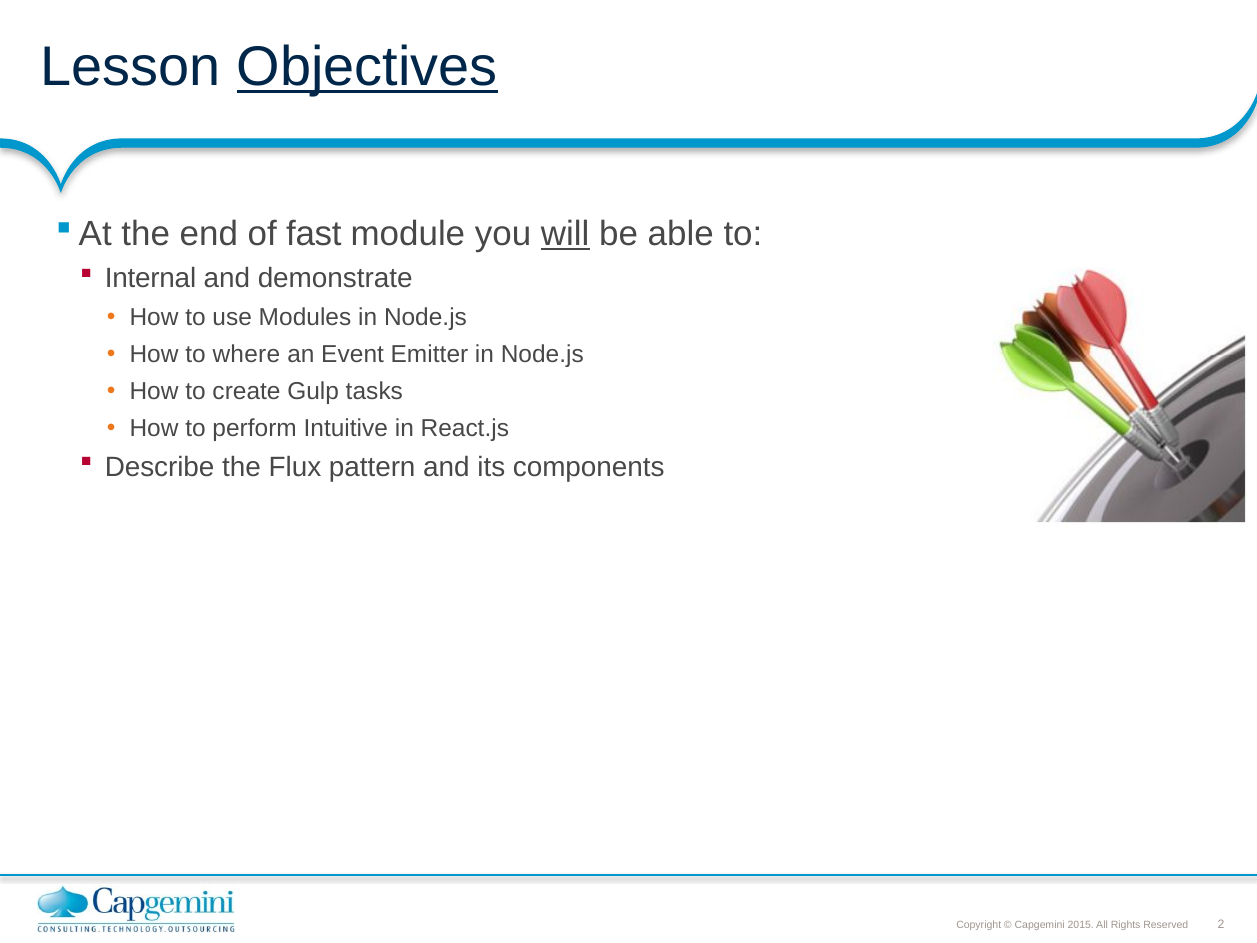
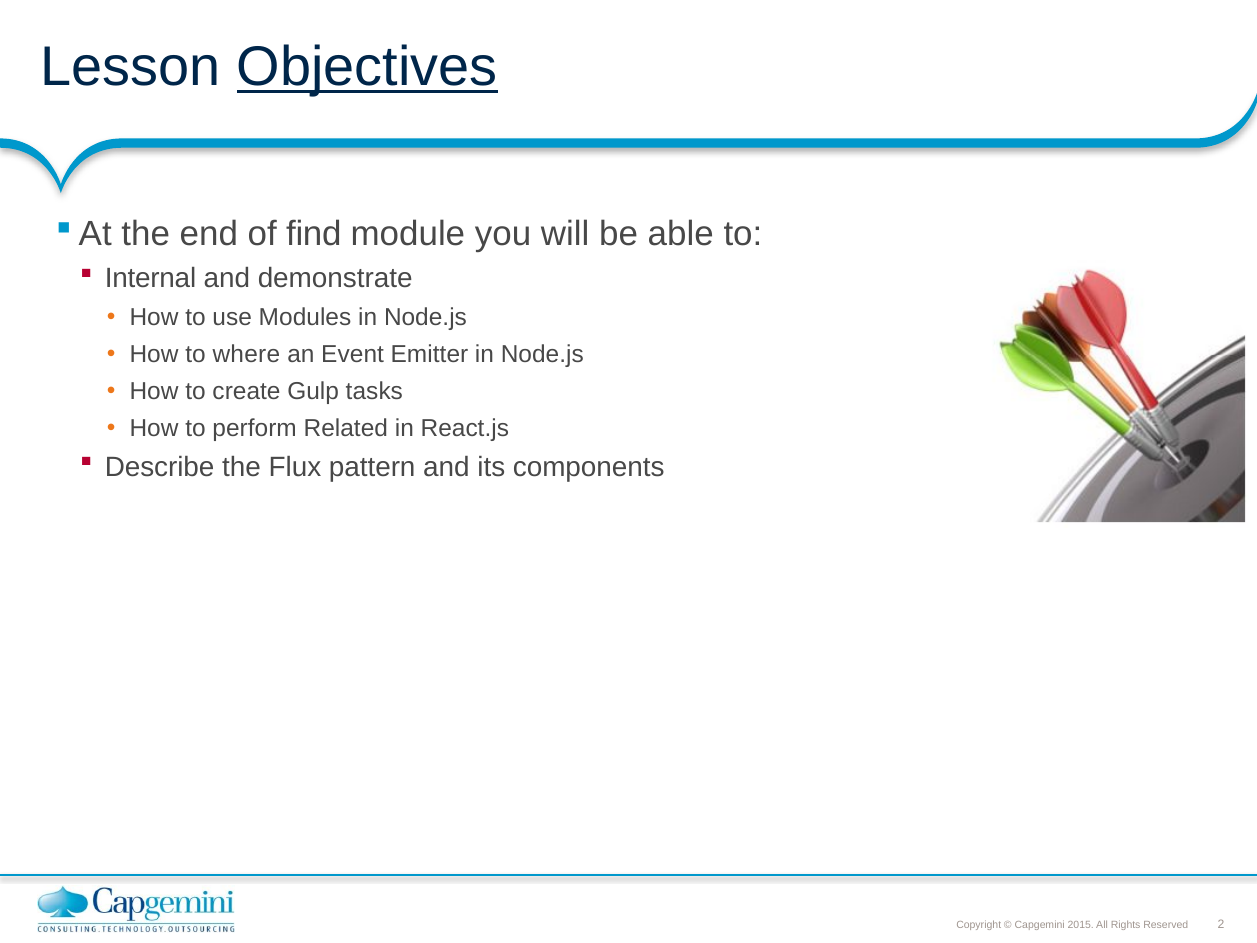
fast: fast -> find
will underline: present -> none
Intuitive: Intuitive -> Related
